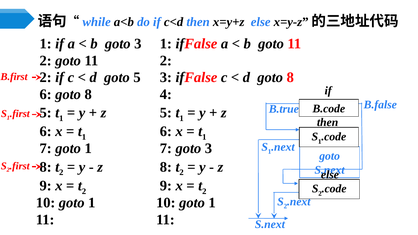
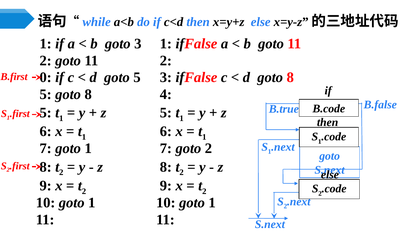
2 at (46, 77): 2 -> 0
6 at (46, 94): 6 -> 5
7 goto 3: 3 -> 2
